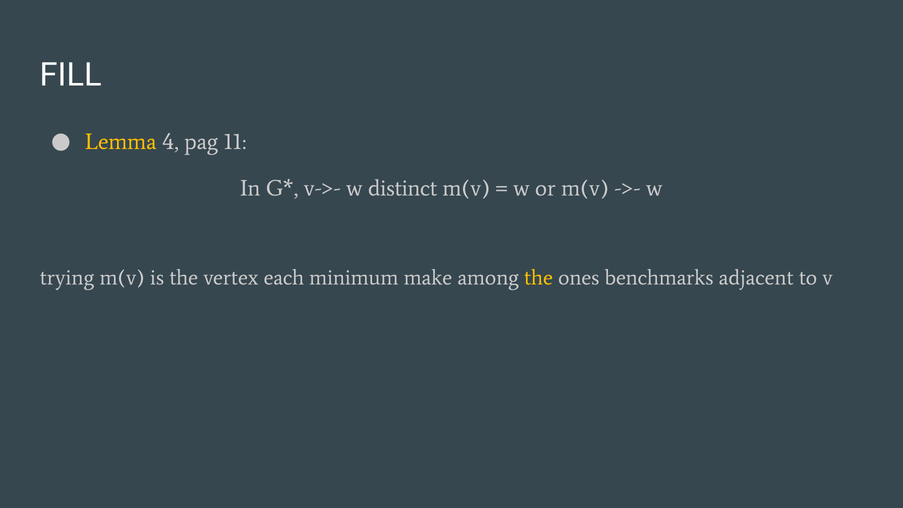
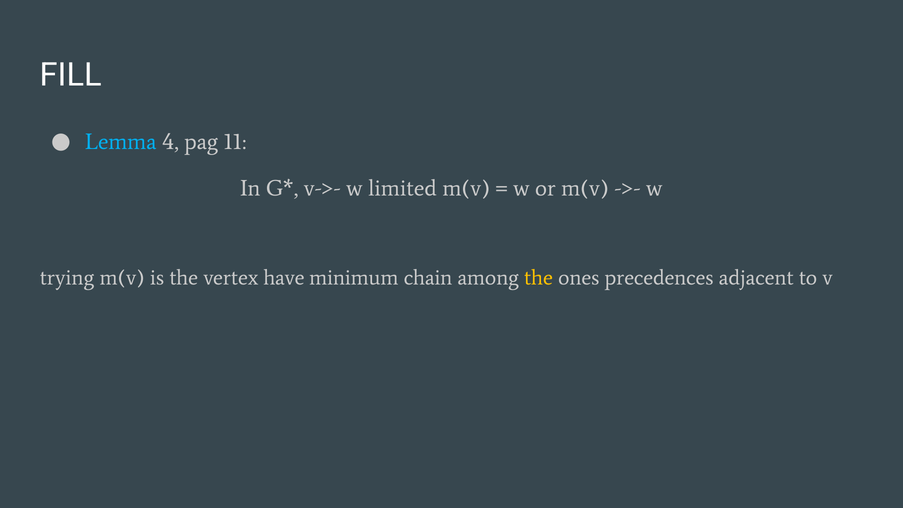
Lemma colour: yellow -> light blue
distinct: distinct -> limited
each: each -> have
make: make -> chain
benchmarks: benchmarks -> precedences
